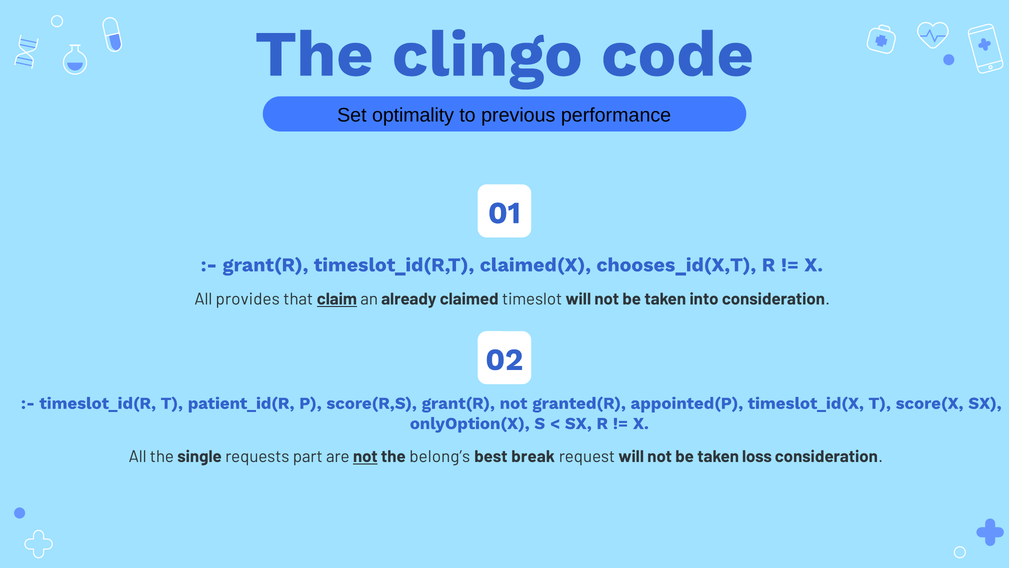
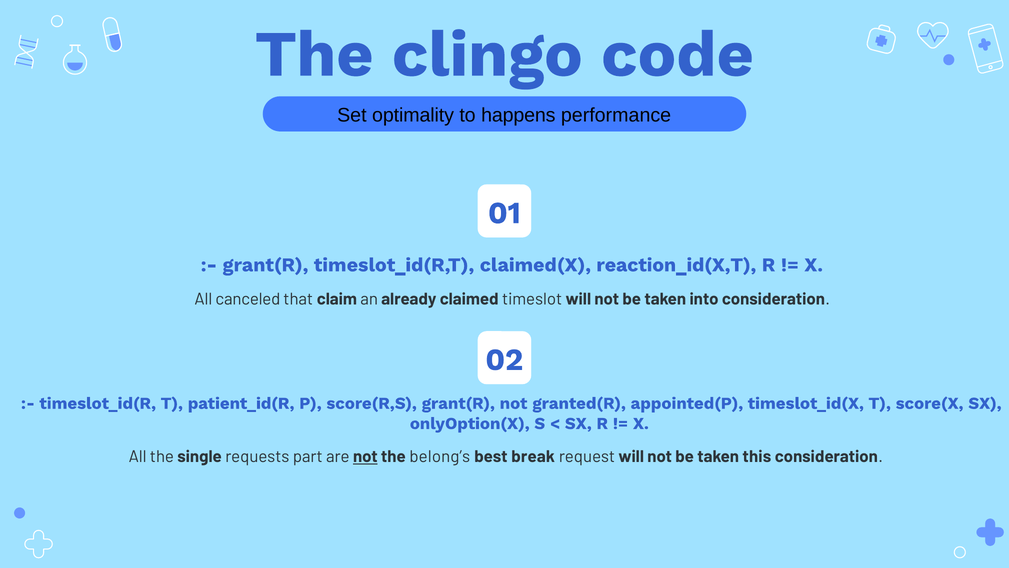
previous: previous -> happens
chooses_id(X,T: chooses_id(X,T -> reaction_id(X,T
provides: provides -> canceled
claim underline: present -> none
loss: loss -> this
